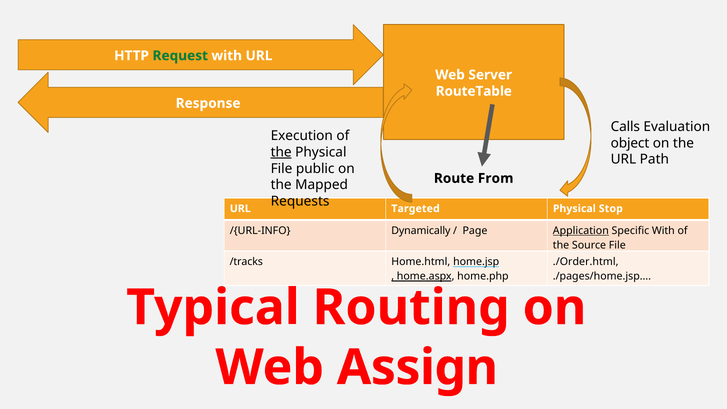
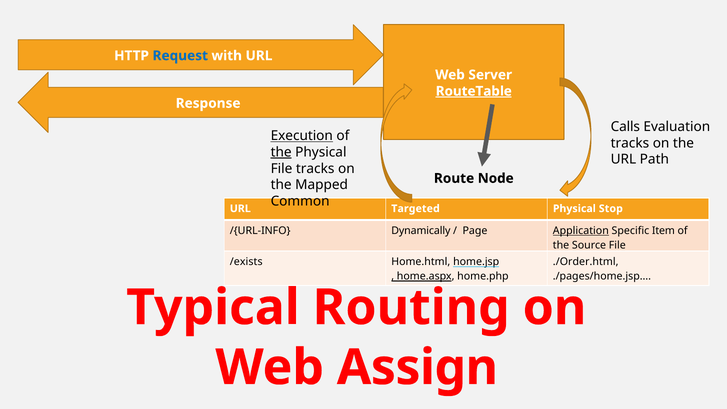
Request colour: green -> blue
RouteTable underline: none -> present
Execution underline: none -> present
object at (630, 143): object -> tracks
File public: public -> tracks
From: From -> Node
Requests: Requests -> Common
Specific With: With -> Item
/tracks: /tracks -> /exists
